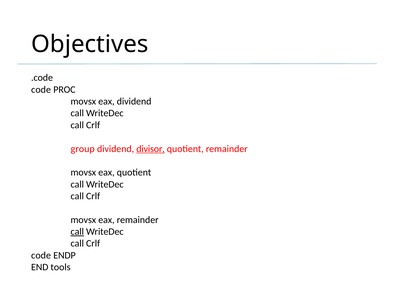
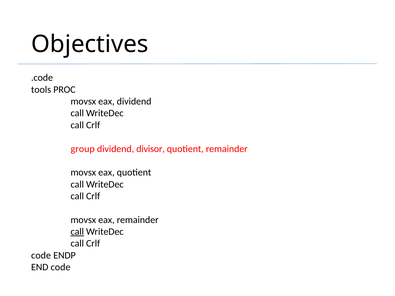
code at (41, 90): code -> tools
divisor underline: present -> none
END tools: tools -> code
